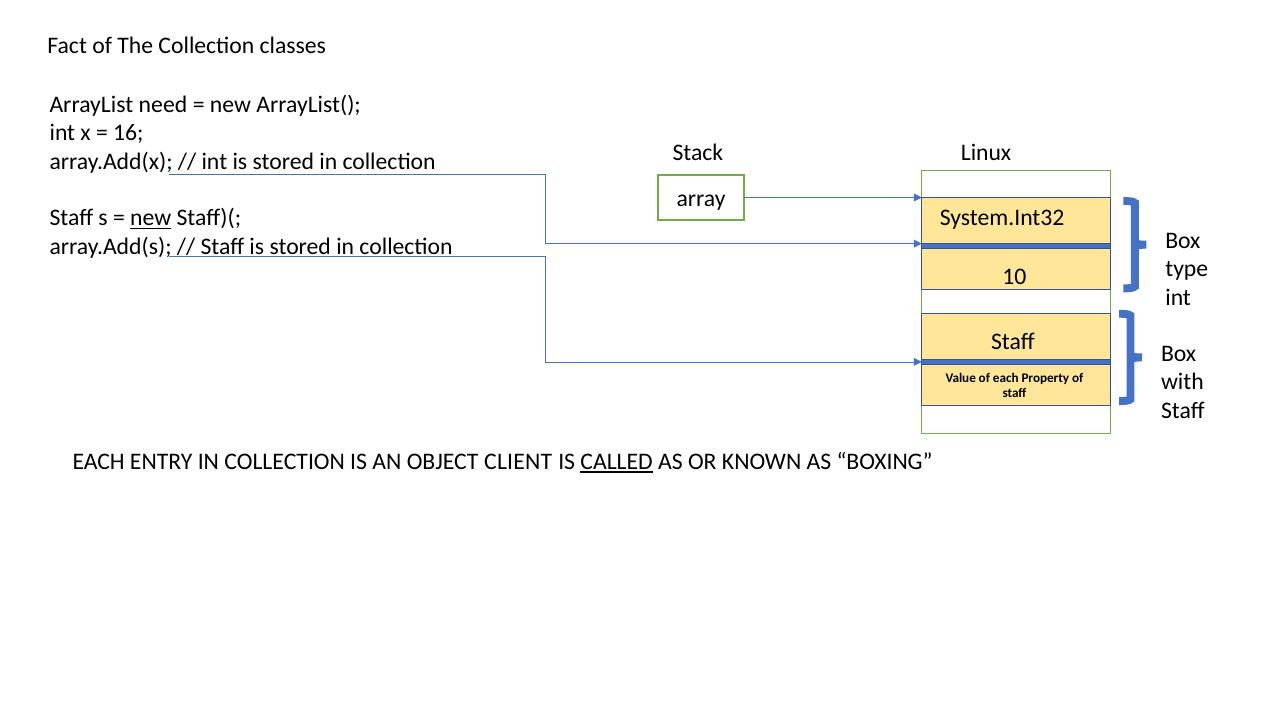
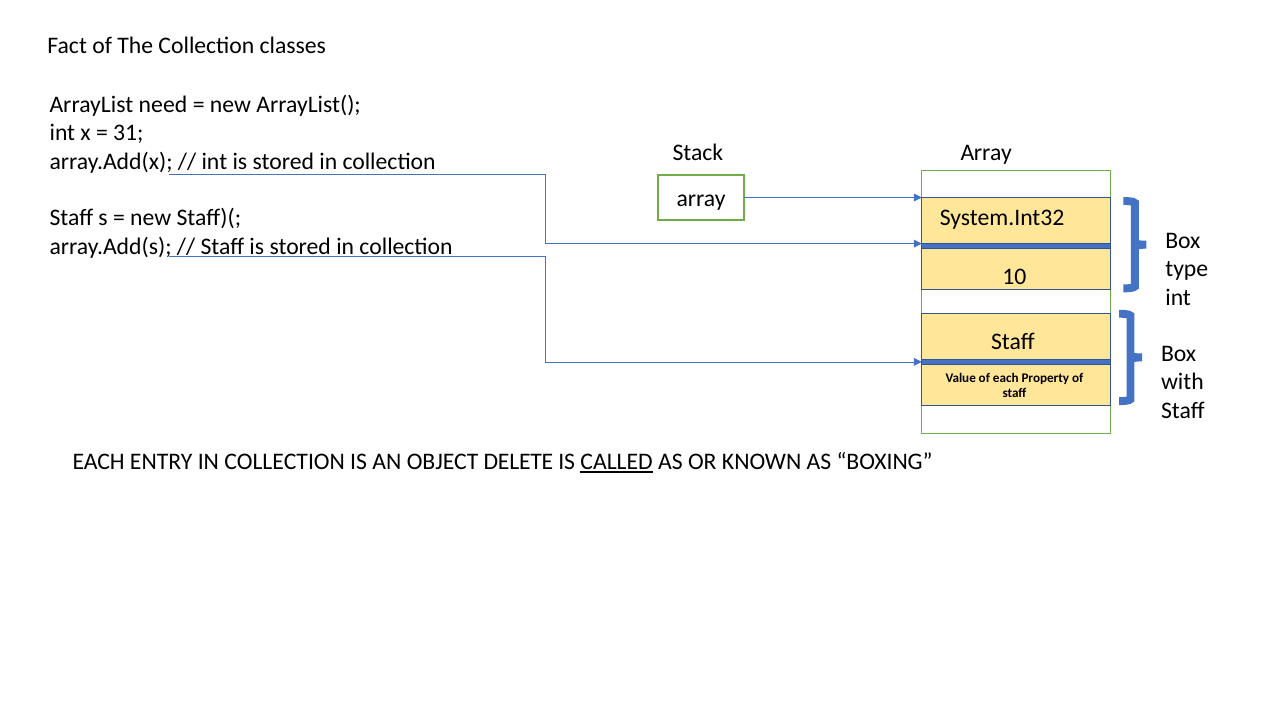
16: 16 -> 31
Linux at (986, 153): Linux -> Array
new at (151, 218) underline: present -> none
CLIENT: CLIENT -> DELETE
